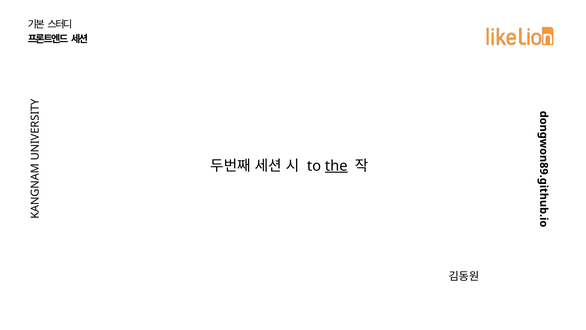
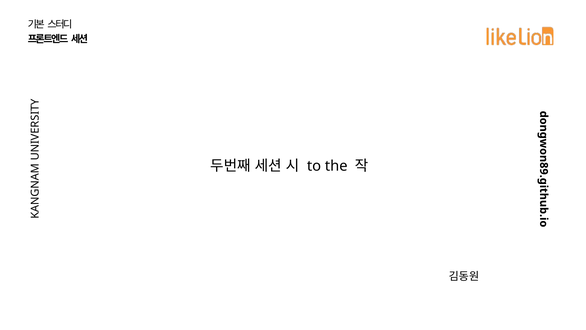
the underline: present -> none
